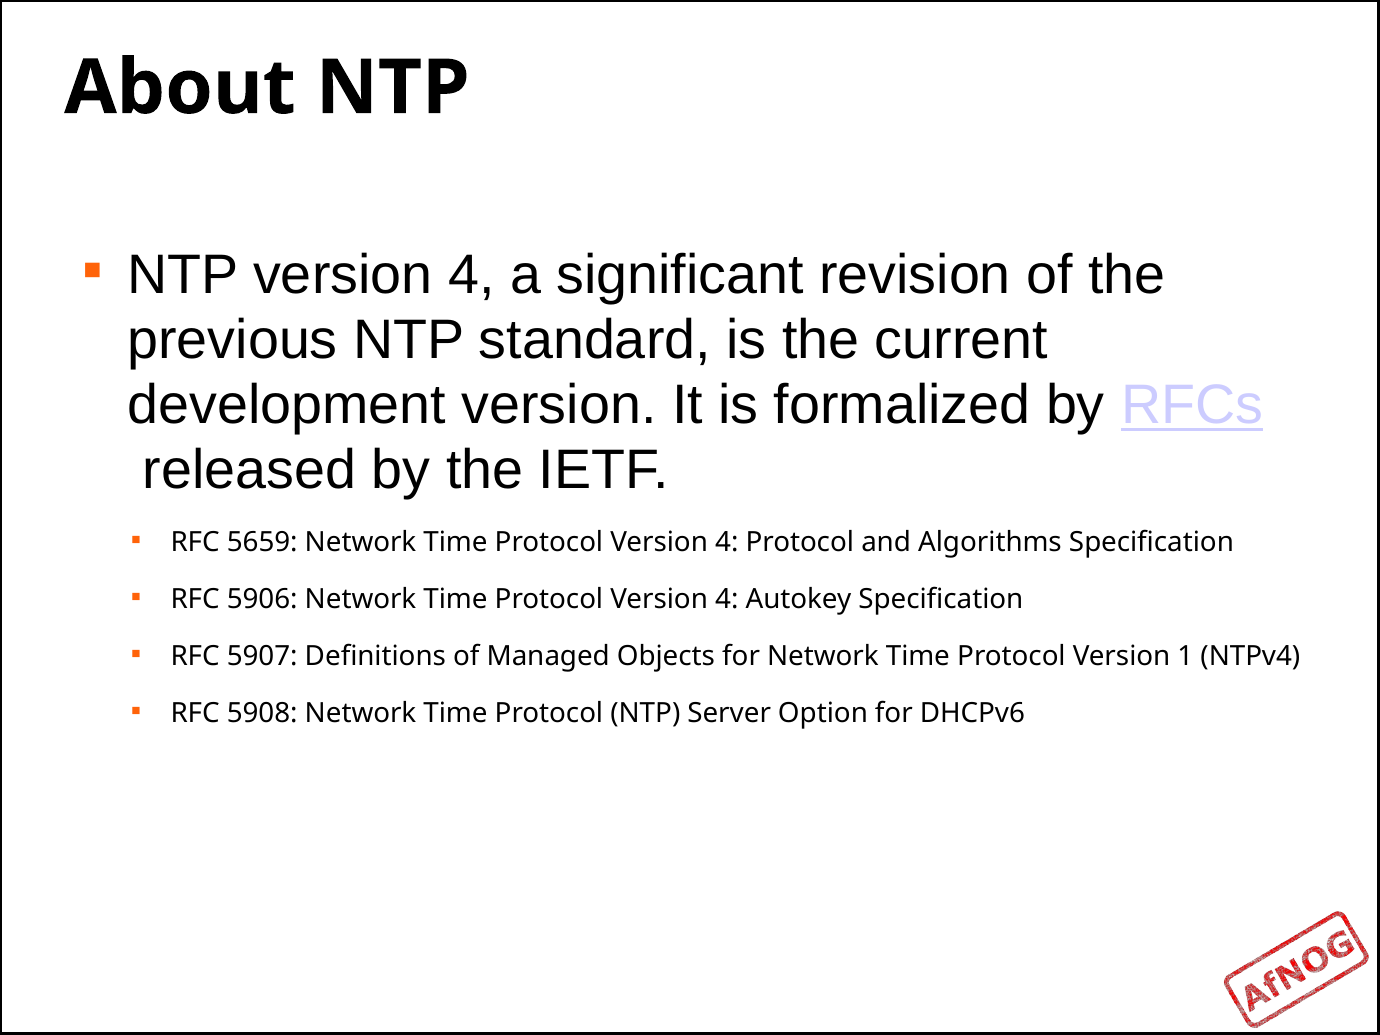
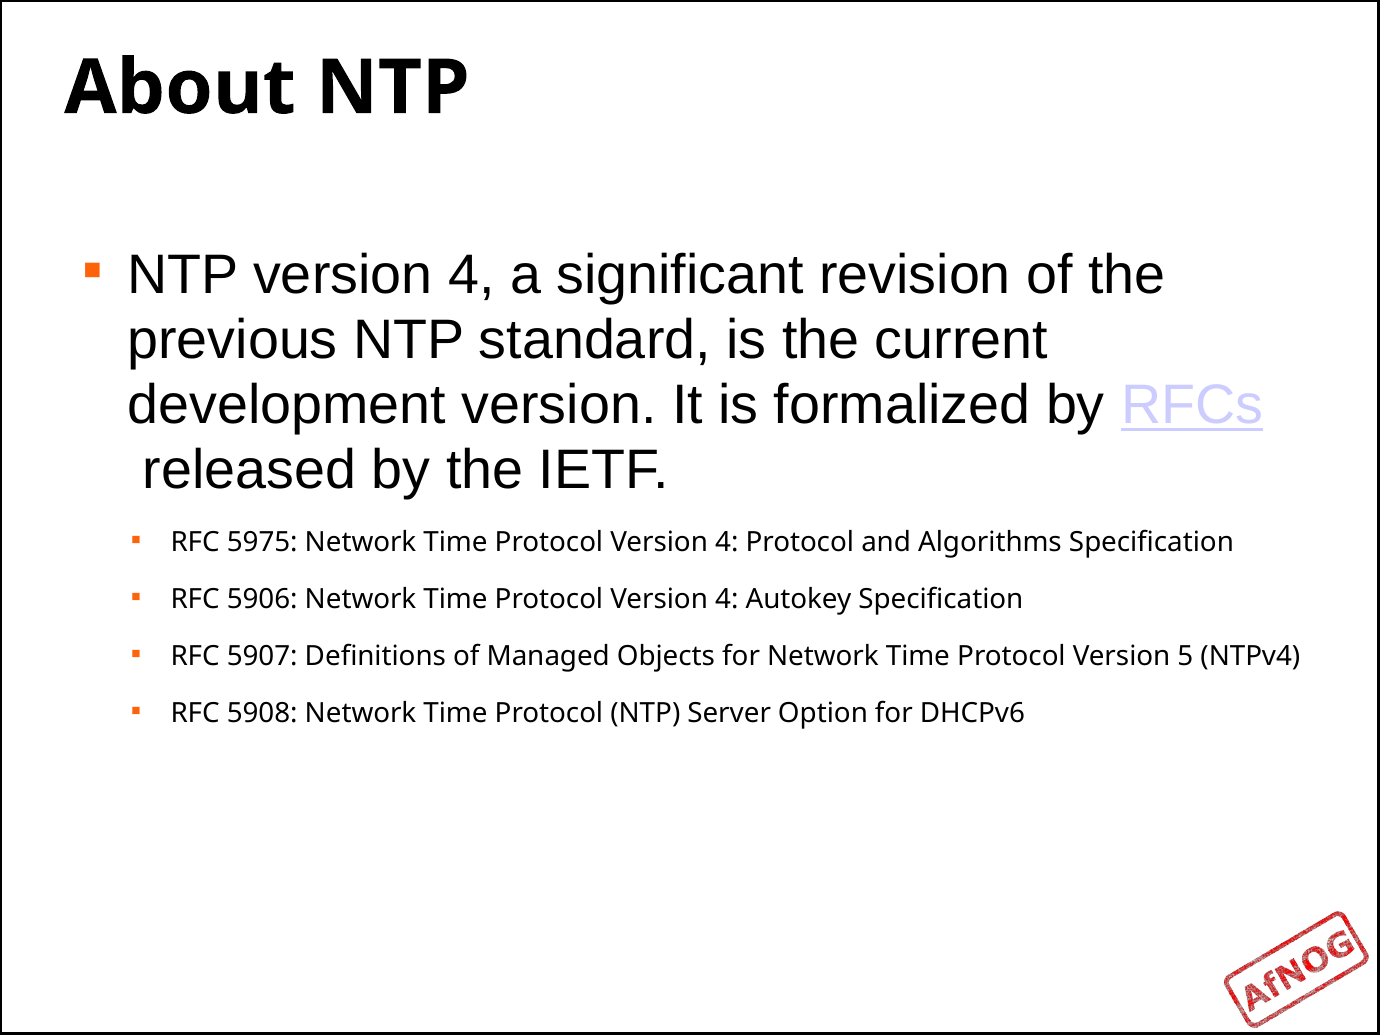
5659: 5659 -> 5975
1: 1 -> 5
